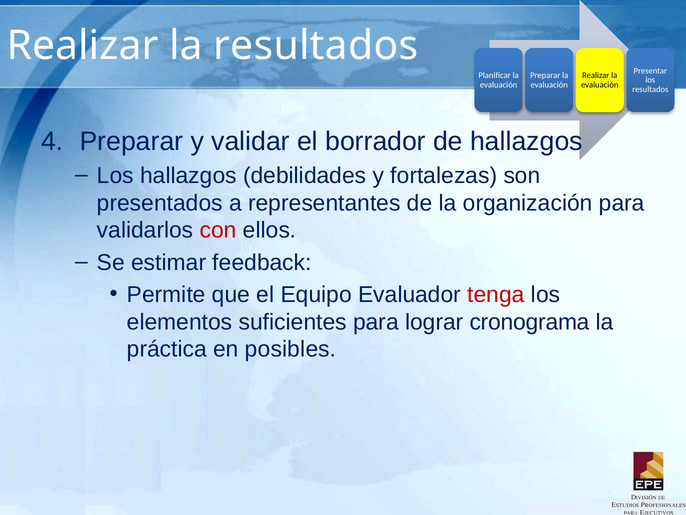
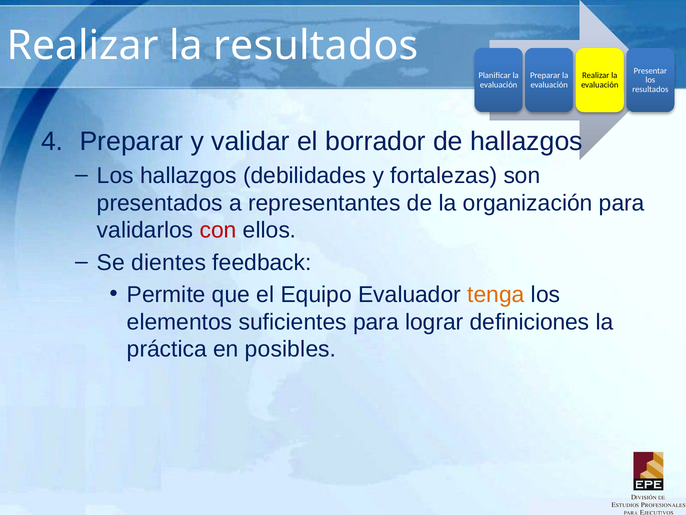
estimar: estimar -> dientes
tenga colour: red -> orange
cronograma: cronograma -> definiciones
